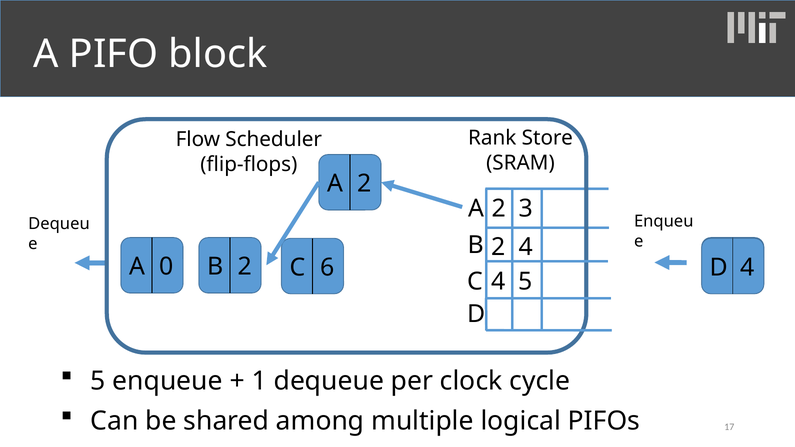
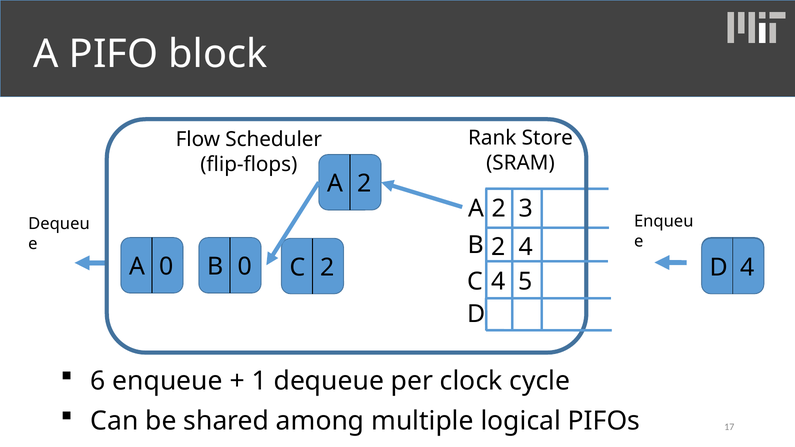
B 2: 2 -> 0
6 at (327, 268): 6 -> 2
5 at (98, 381): 5 -> 6
